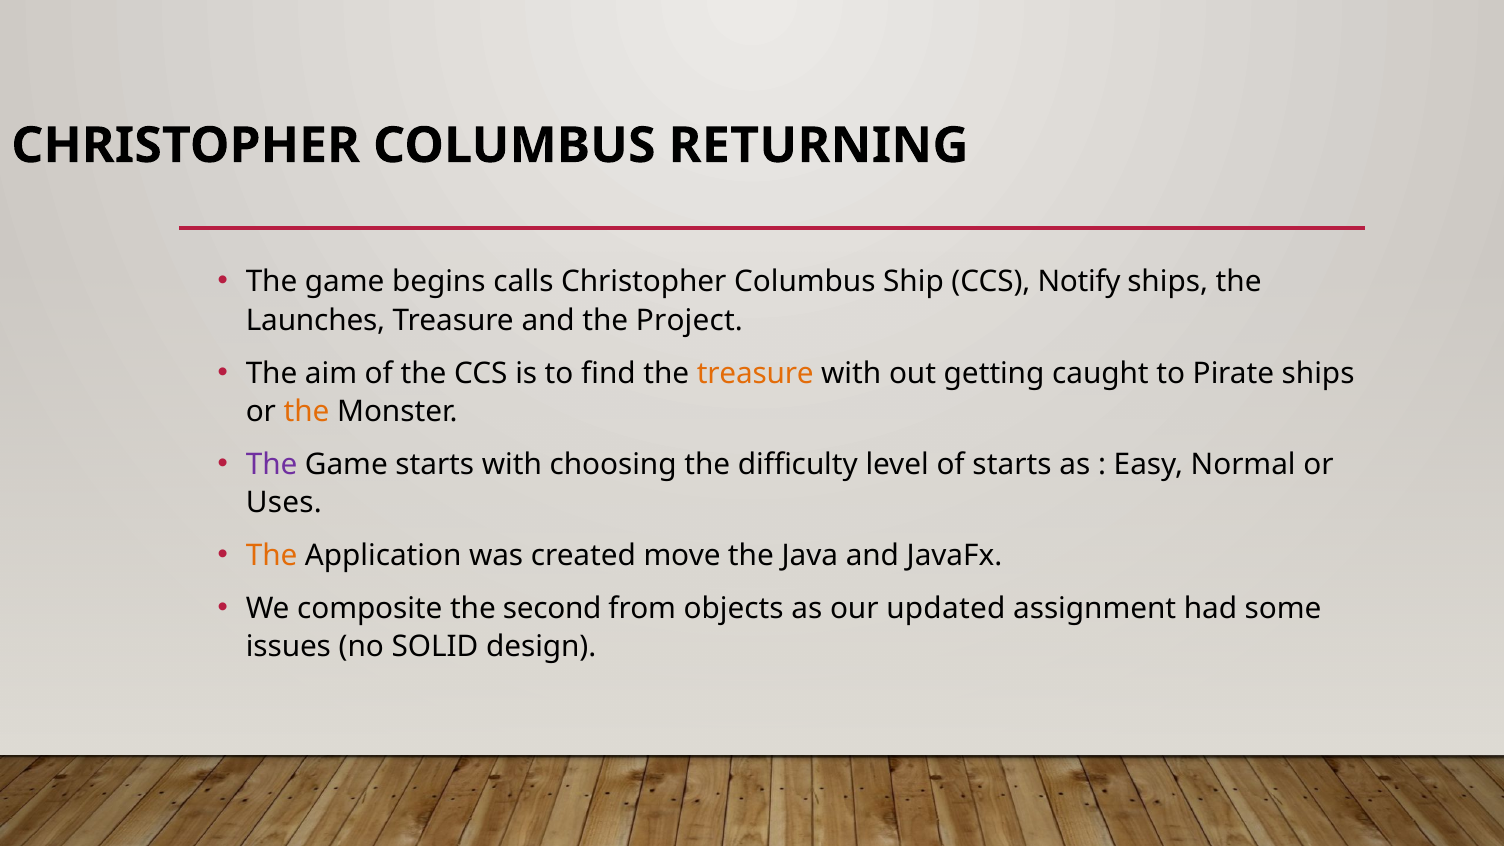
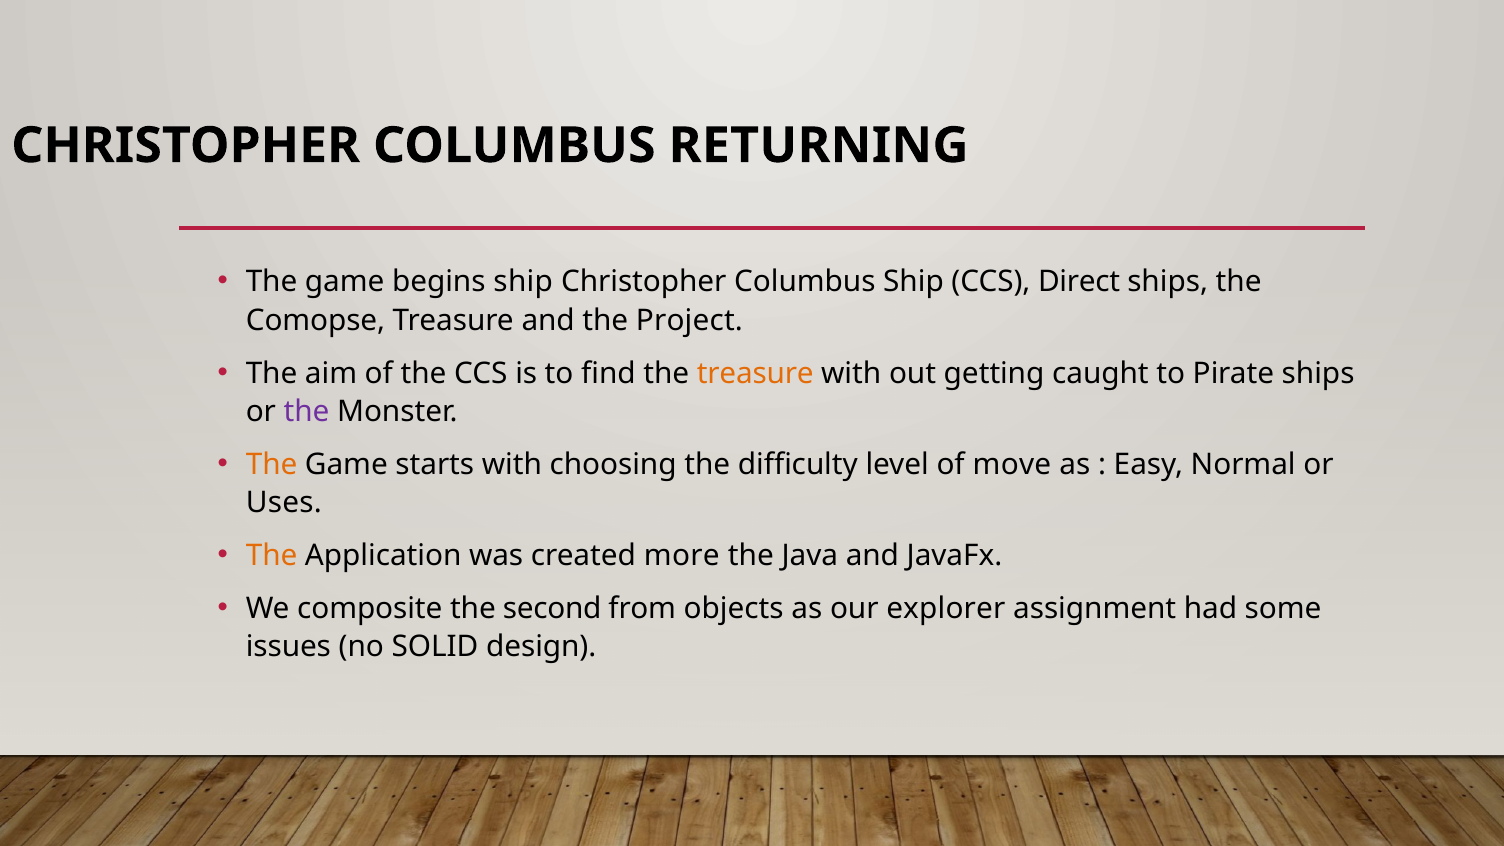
begins calls: calls -> ship
Notify: Notify -> Direct
Launches: Launches -> Comopse
the at (307, 412) colour: orange -> purple
The at (272, 464) colour: purple -> orange
of starts: starts -> move
move: move -> more
updated: updated -> explorer
